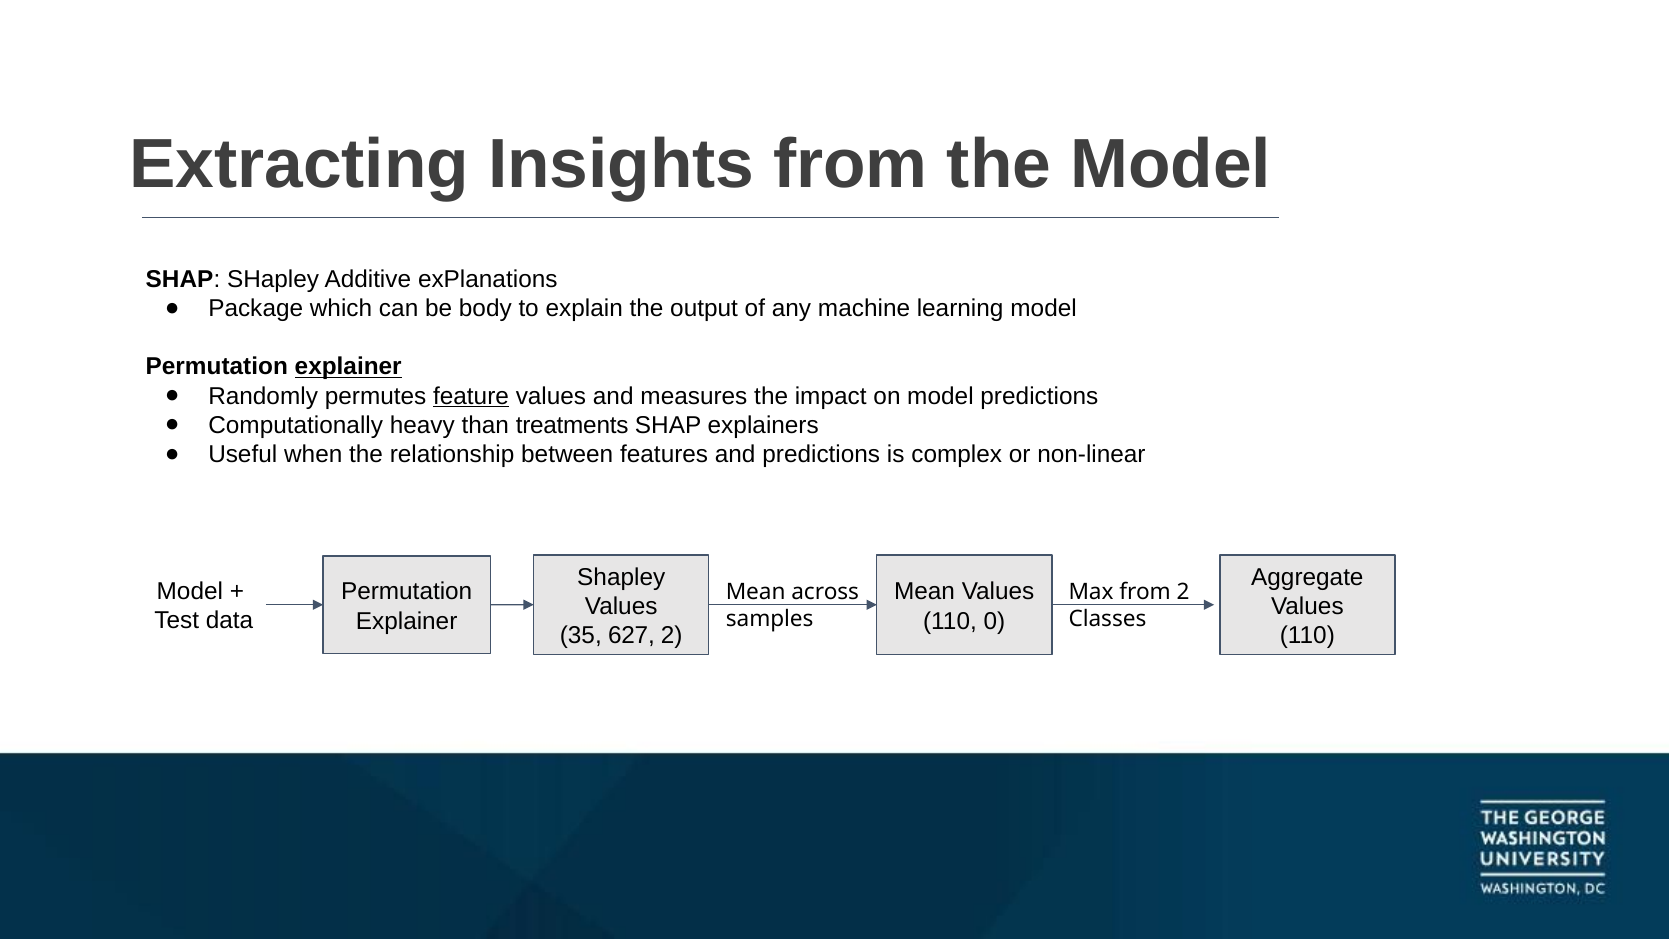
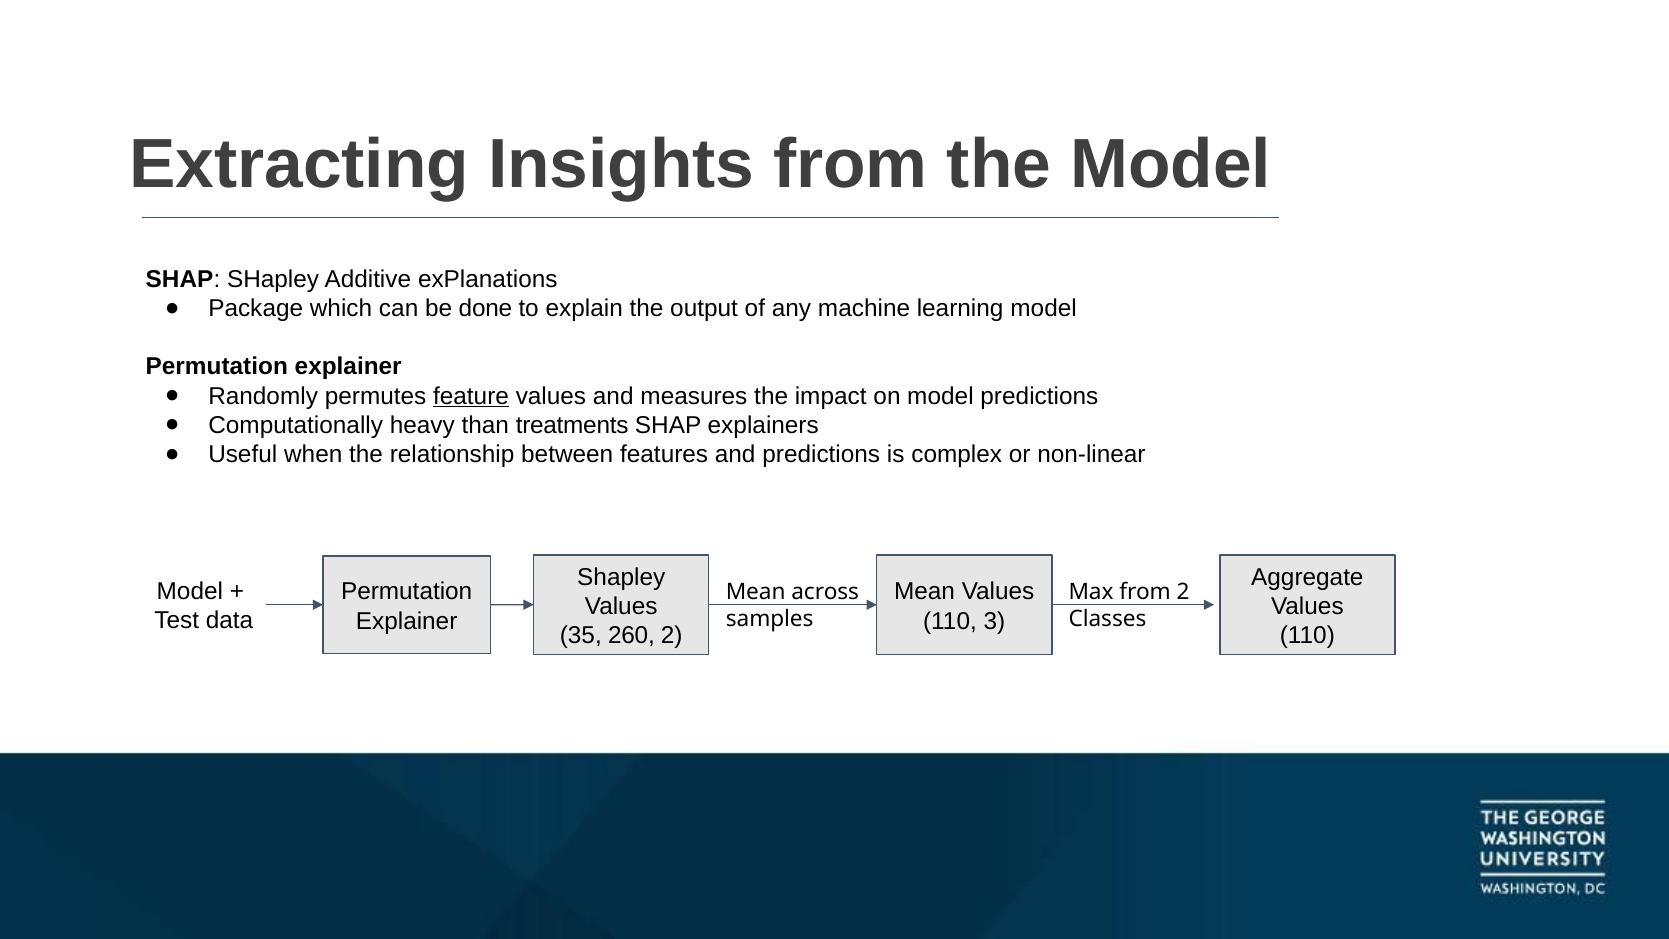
body: body -> done
explainer at (348, 367) underline: present -> none
0: 0 -> 3
627: 627 -> 260
